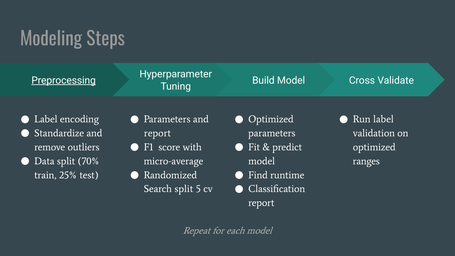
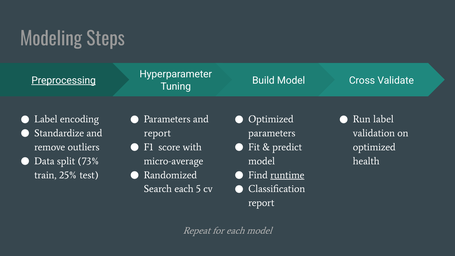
70%: 70% -> 73%
ranges: ranges -> health
runtime underline: none -> present
Search split: split -> each
